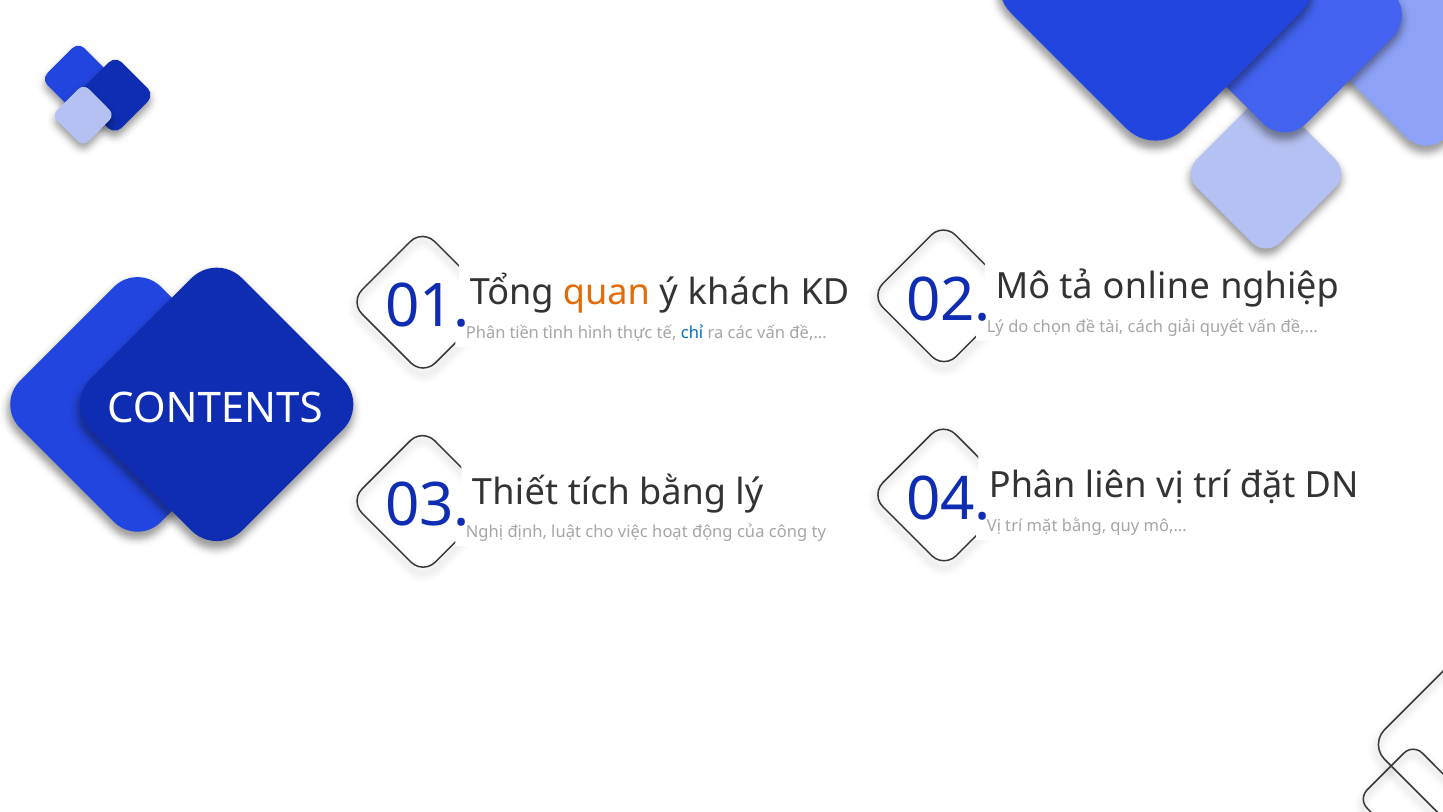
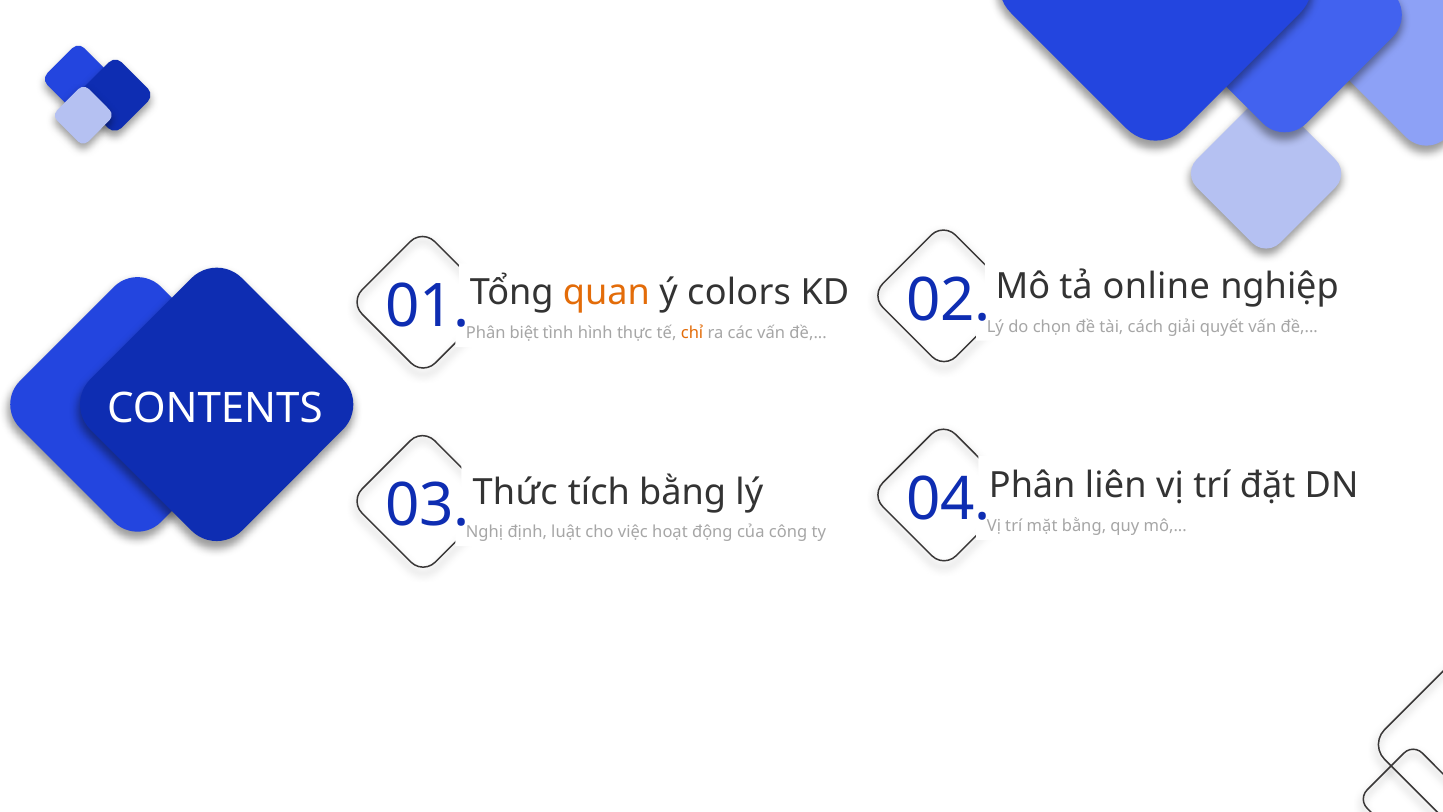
khách: khách -> colors
tiền: tiền -> biệt
chỉ colour: blue -> orange
Thiết: Thiết -> Thức
